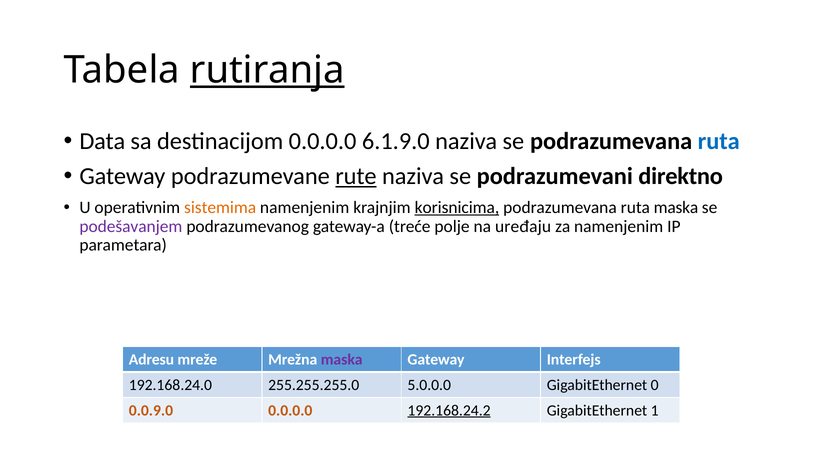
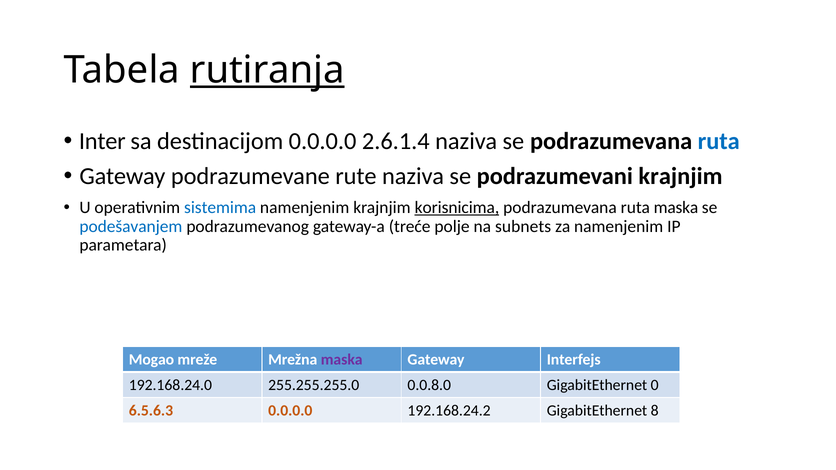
Data: Data -> Inter
6.1.9.0: 6.1.9.0 -> 2.6.1.4
rute underline: present -> none
podrazumevani direktno: direktno -> krajnjim
sistemima colour: orange -> blue
podešavanjem colour: purple -> blue
uređaju: uređaju -> subnets
Adresu: Adresu -> Mogao
5.0.0.0: 5.0.0.0 -> 0.0.8.0
0.0.9.0: 0.0.9.0 -> 6.5.6.3
192.168.24.2 underline: present -> none
1: 1 -> 8
